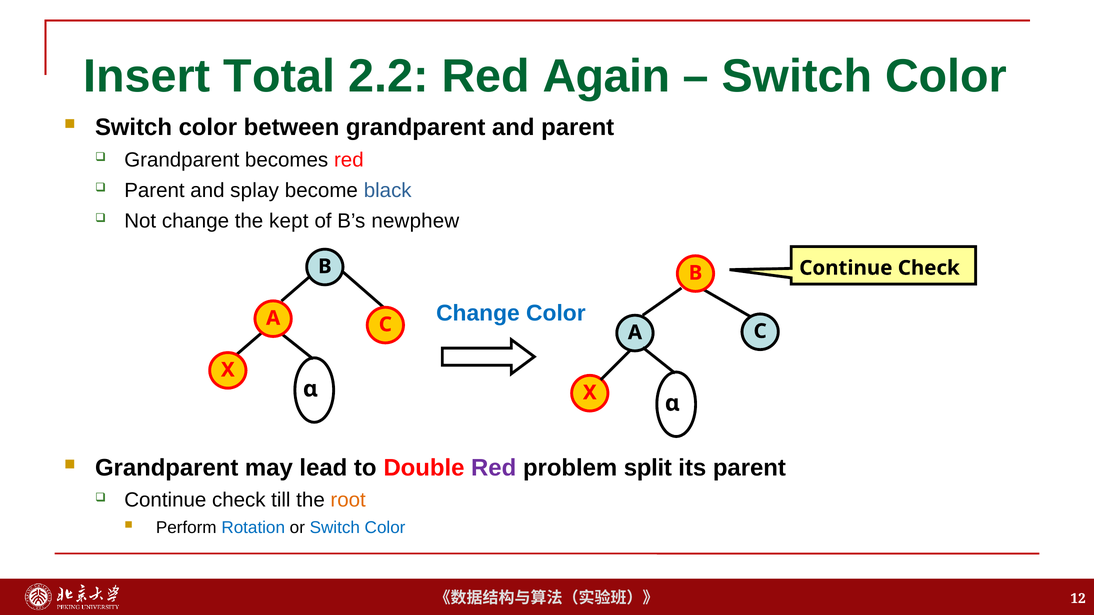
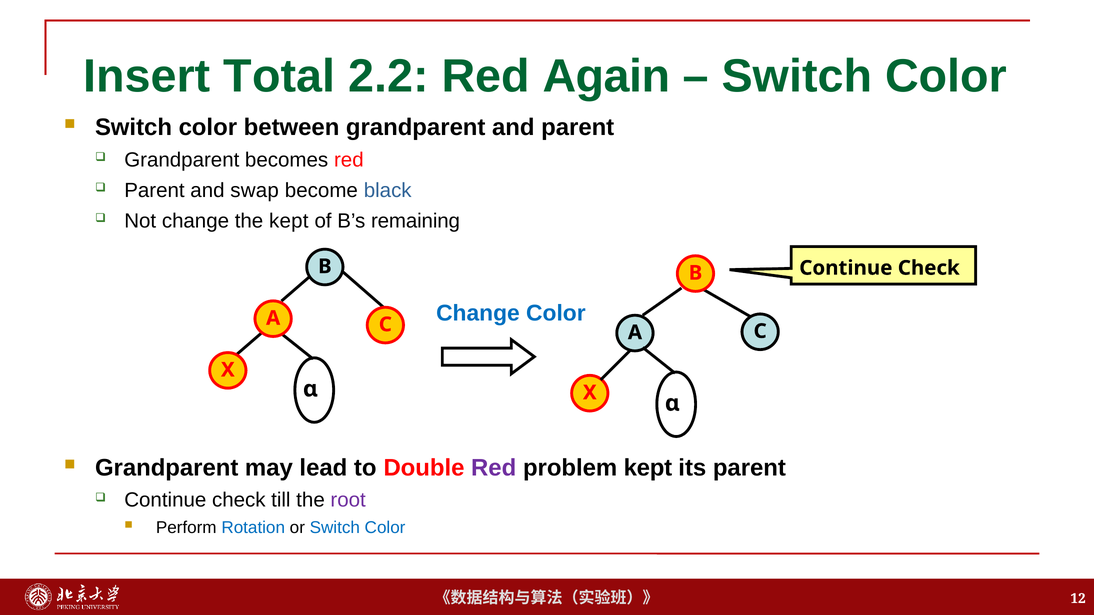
splay: splay -> swap
newphew: newphew -> remaining
problem split: split -> kept
root colour: orange -> purple
